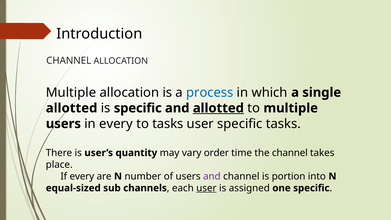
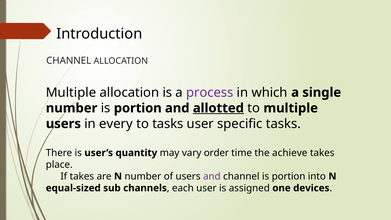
process colour: blue -> purple
allotted at (72, 108): allotted -> number
specific at (138, 108): specific -> portion
the channel: channel -> achieve
If every: every -> takes
user at (206, 188) underline: present -> none
one specific: specific -> devices
